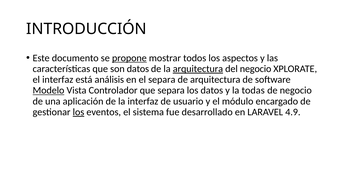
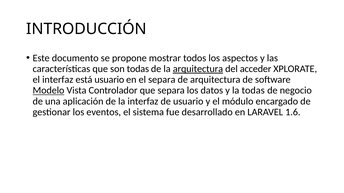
propone underline: present -> none
son datos: datos -> todas
del negocio: negocio -> acceder
está análisis: análisis -> usuario
los at (78, 112) underline: present -> none
4.9: 4.9 -> 1.6
